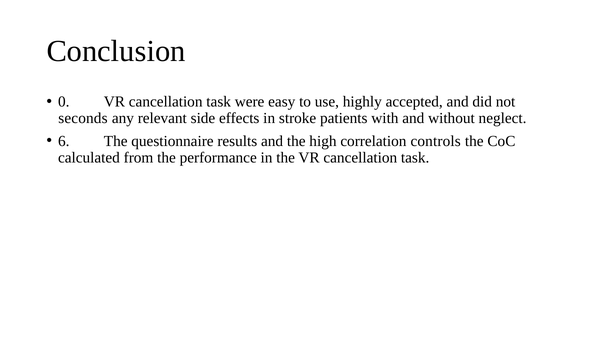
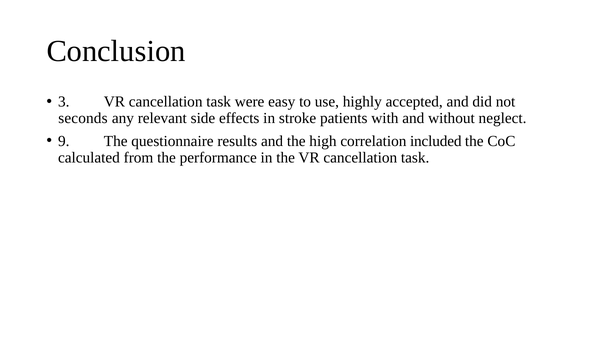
0: 0 -> 3
6: 6 -> 9
controls: controls -> included
